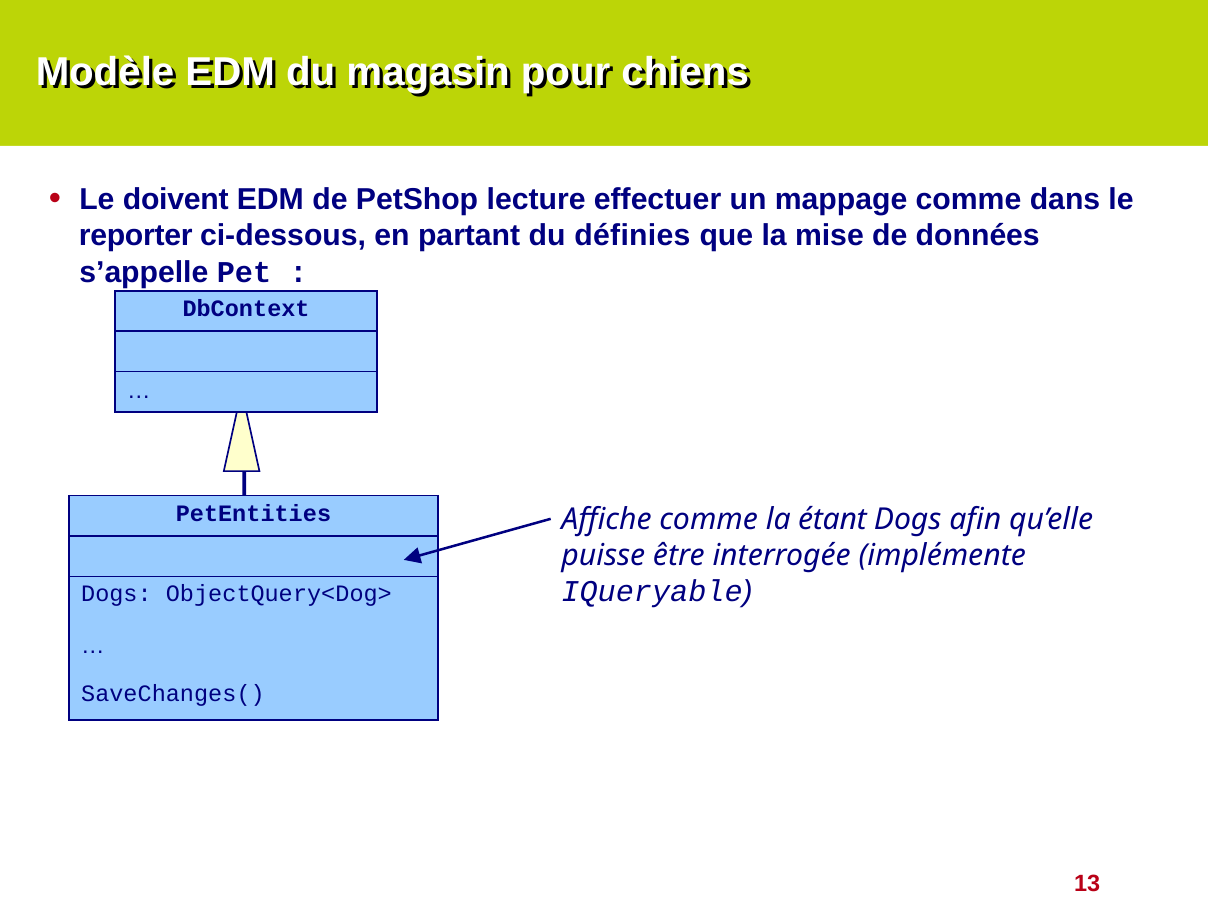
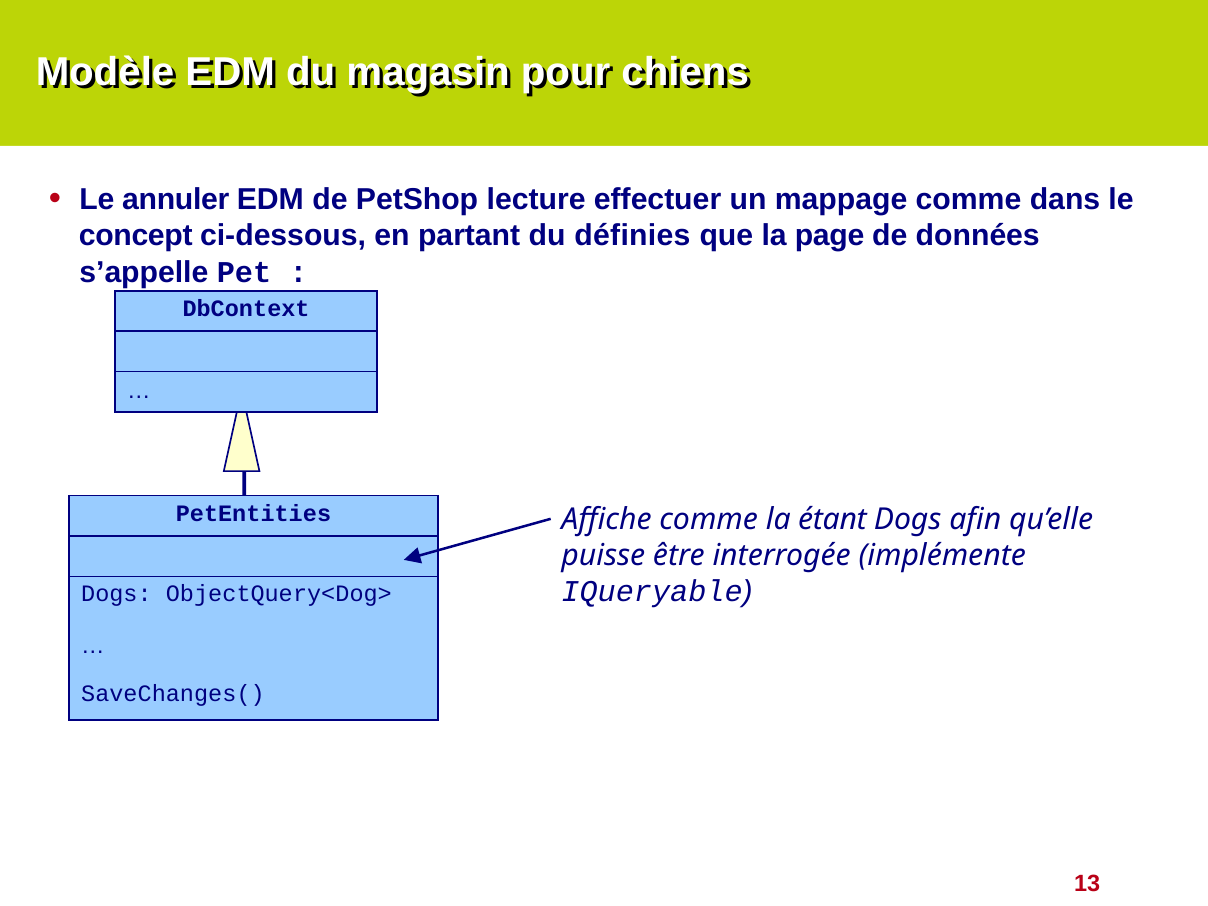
doivent: doivent -> annuler
reporter: reporter -> concept
mise: mise -> page
